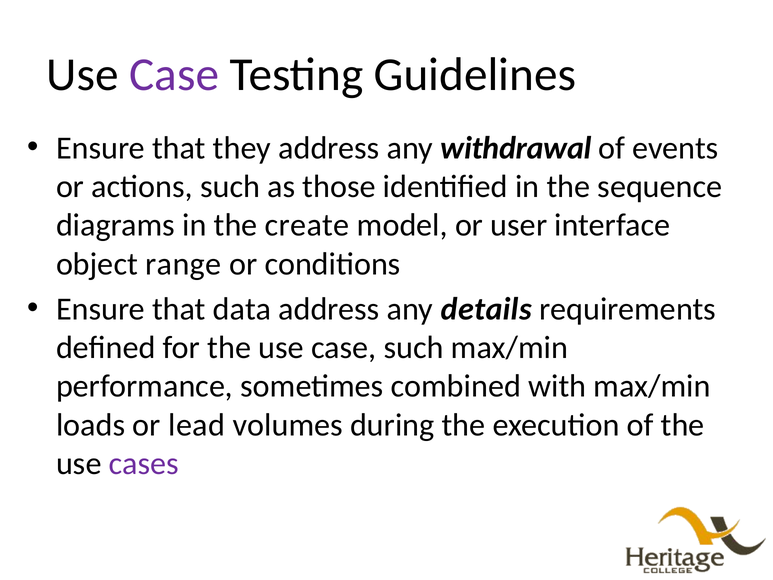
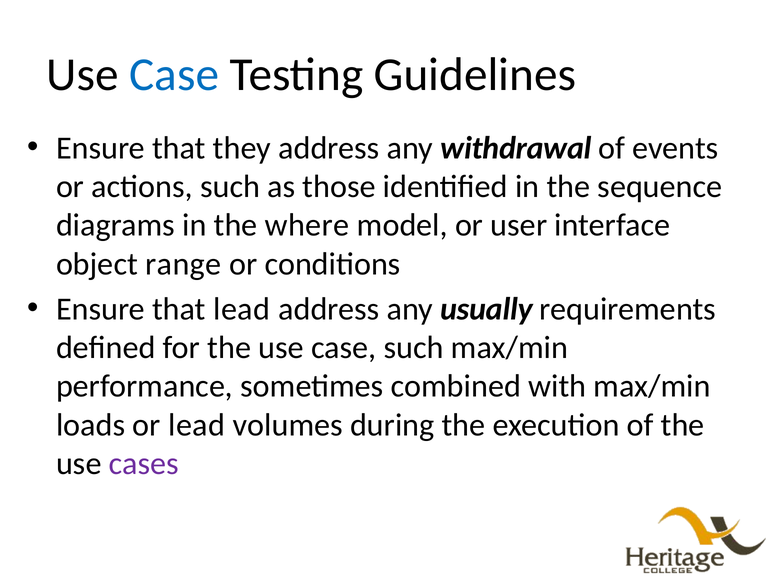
Case at (174, 75) colour: purple -> blue
create: create -> where
that data: data -> lead
details: details -> usually
